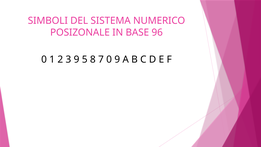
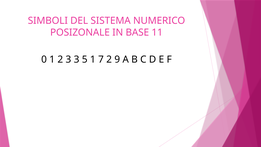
96: 96 -> 11
3 9: 9 -> 3
5 8: 8 -> 1
7 0: 0 -> 2
